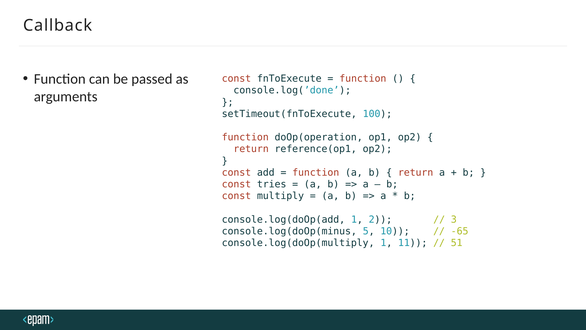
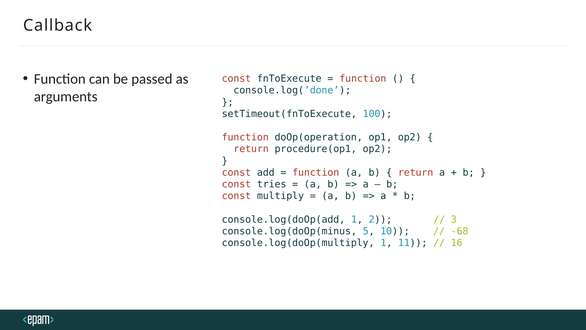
reference(op1: reference(op1 -> procedure(op1
-65: -65 -> -68
51: 51 -> 16
